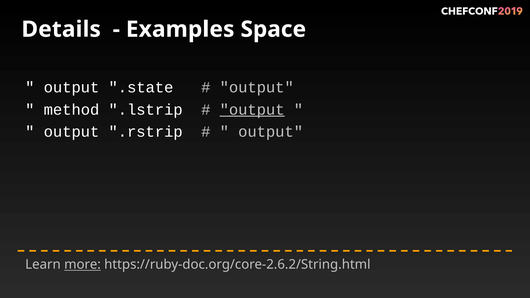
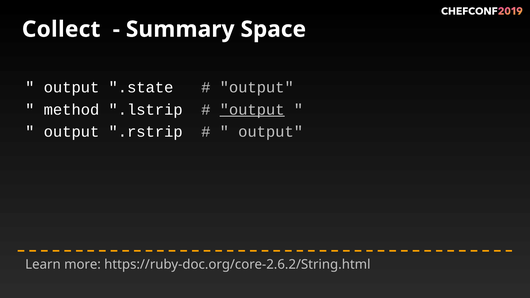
Details: Details -> Collect
Examples: Examples -> Summary
more underline: present -> none
